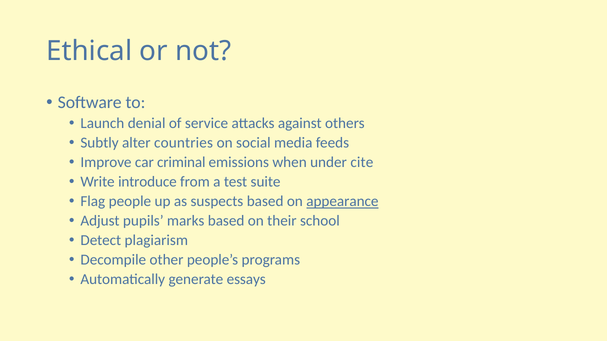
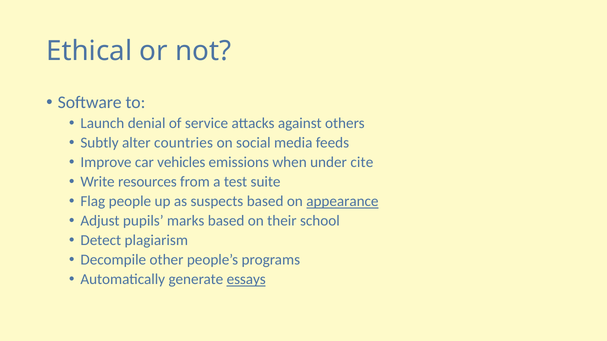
criminal: criminal -> vehicles
introduce: introduce -> resources
essays underline: none -> present
